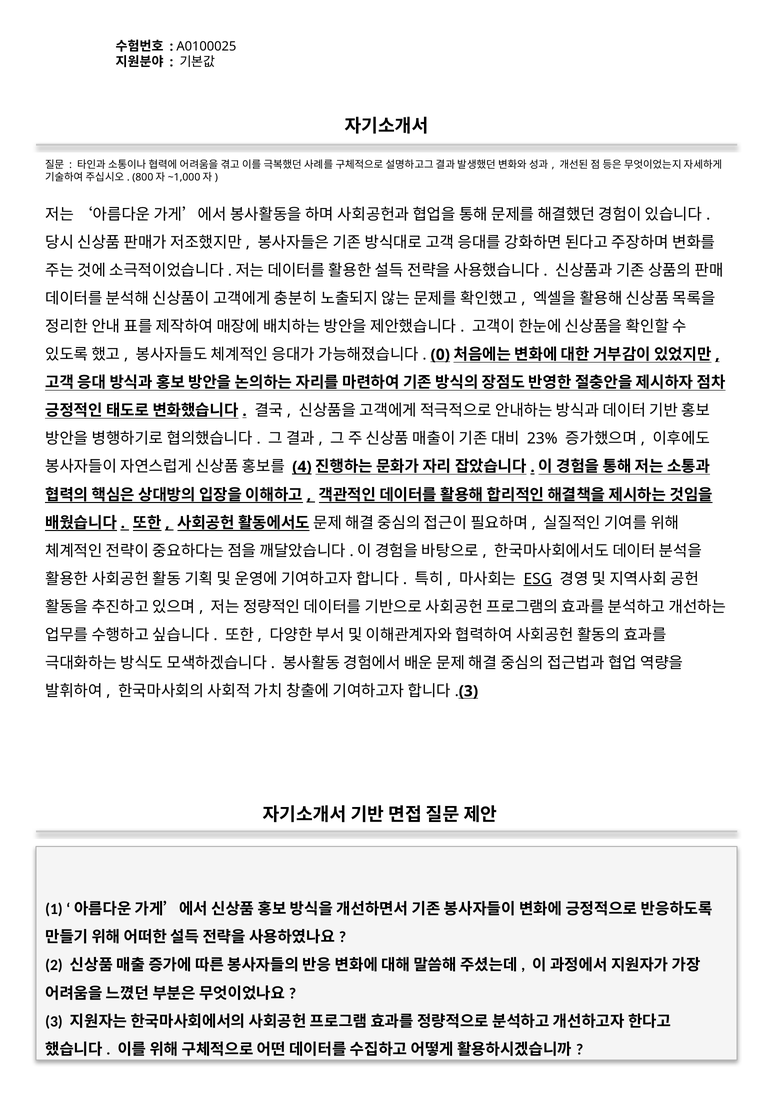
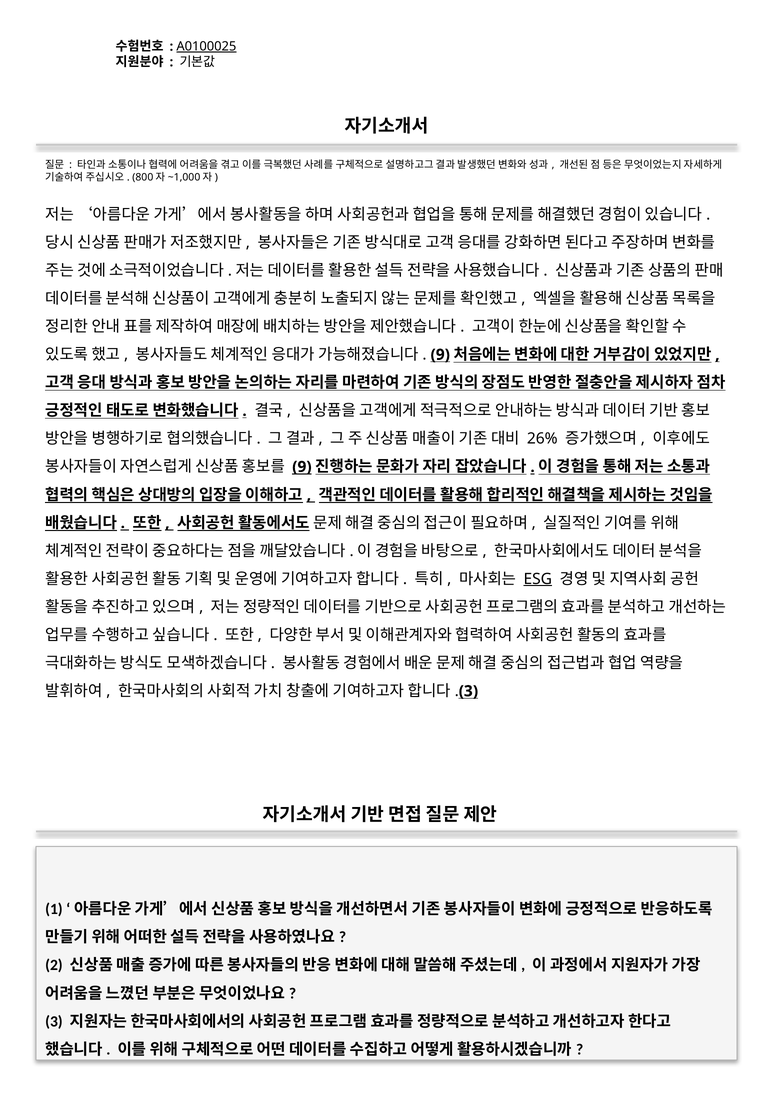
A0100025 underline: none -> present
0 at (440, 355): 0 -> 9
23%: 23% -> 26%
4 at (302, 467): 4 -> 9
